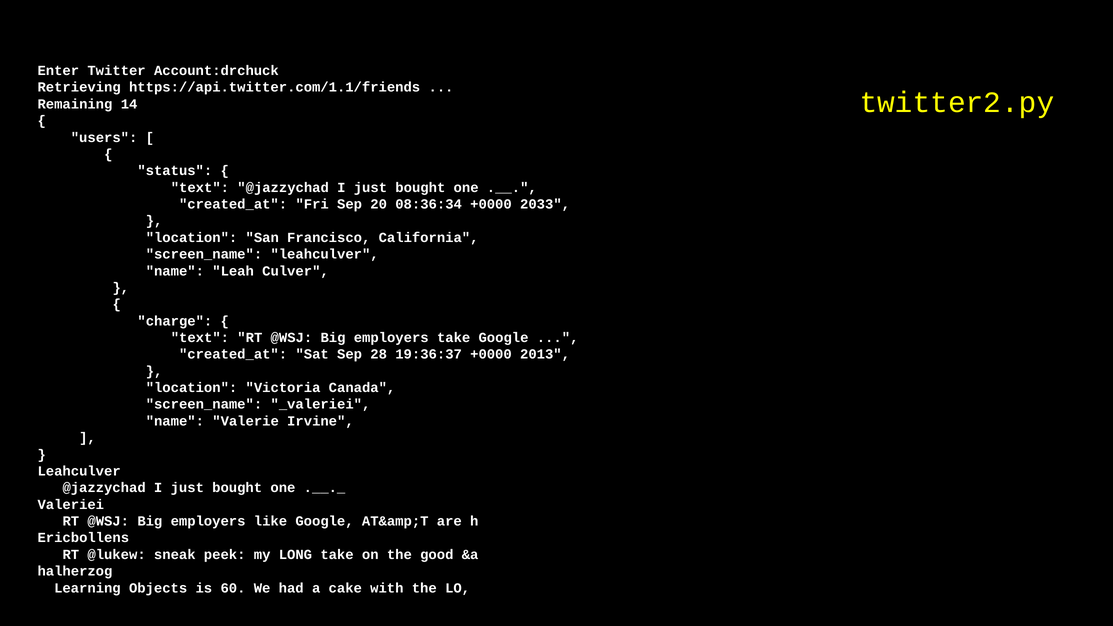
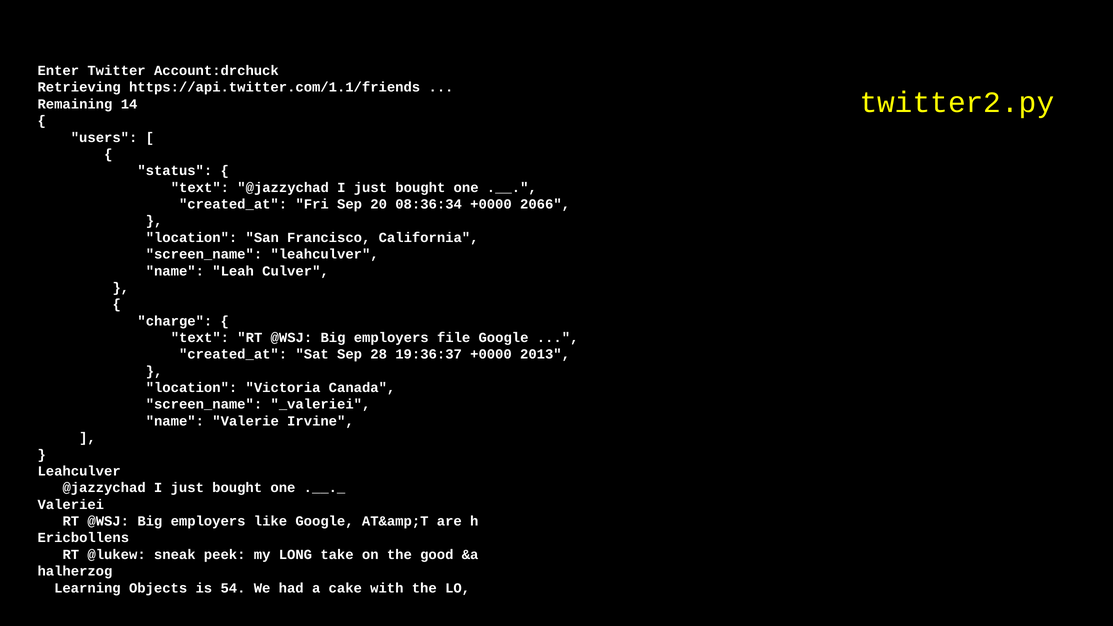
2033: 2033 -> 2066
employers take: take -> file
60: 60 -> 54
